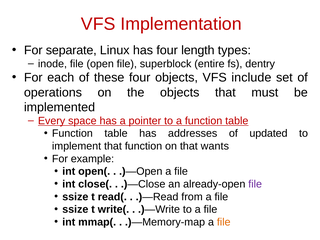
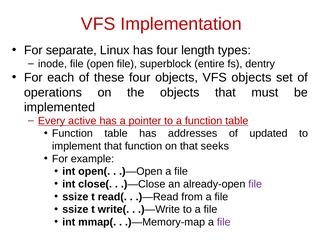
VFS include: include -> objects
space: space -> active
wants: wants -> seeks
file at (224, 222) colour: orange -> purple
